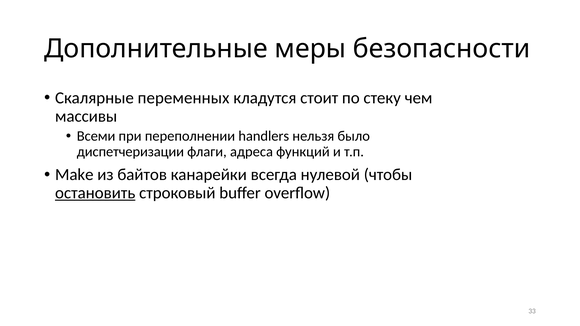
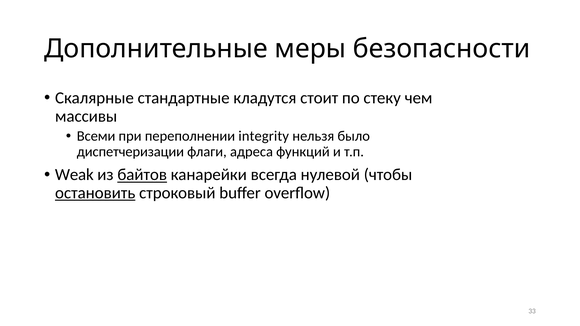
переменных: переменных -> стандартные
handlers: handlers -> integrity
Make: Make -> Weak
байтов underline: none -> present
